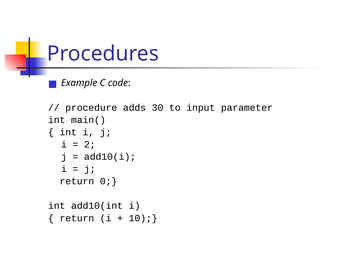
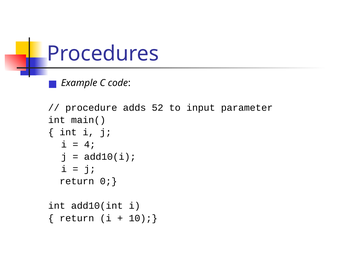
30: 30 -> 52
2: 2 -> 4
